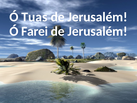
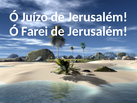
Tuas: Tuas -> Juízo
